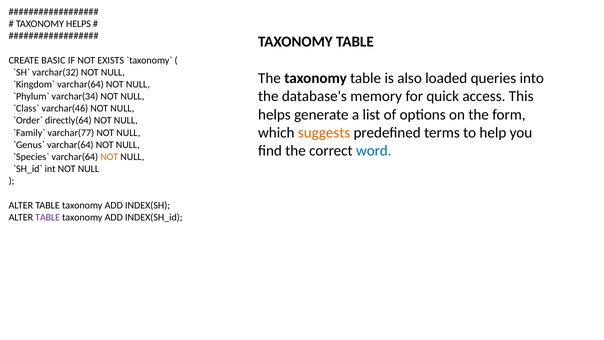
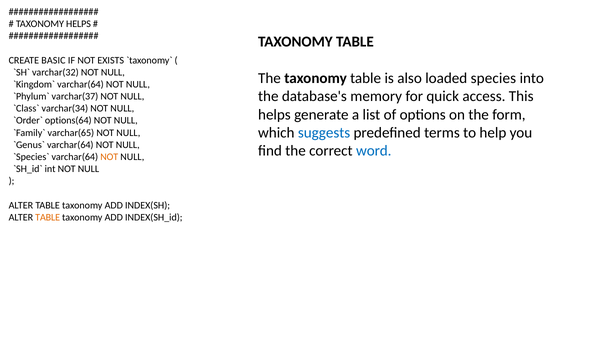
queries: queries -> species
varchar(34: varchar(34 -> varchar(37
varchar(46: varchar(46 -> varchar(34
directly(64: directly(64 -> options(64
suggests colour: orange -> blue
varchar(77: varchar(77 -> varchar(65
TABLE at (48, 217) colour: purple -> orange
